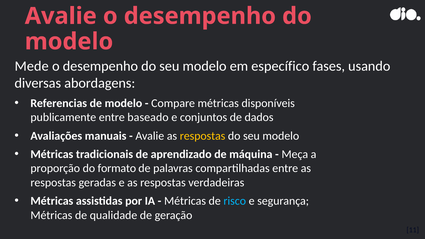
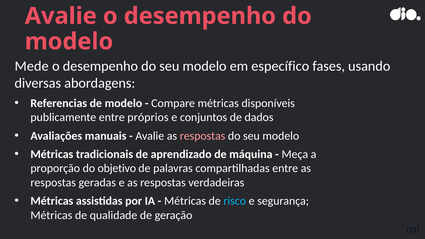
baseado: baseado -> próprios
respostas at (203, 136) colour: yellow -> pink
formato: formato -> objetivo
